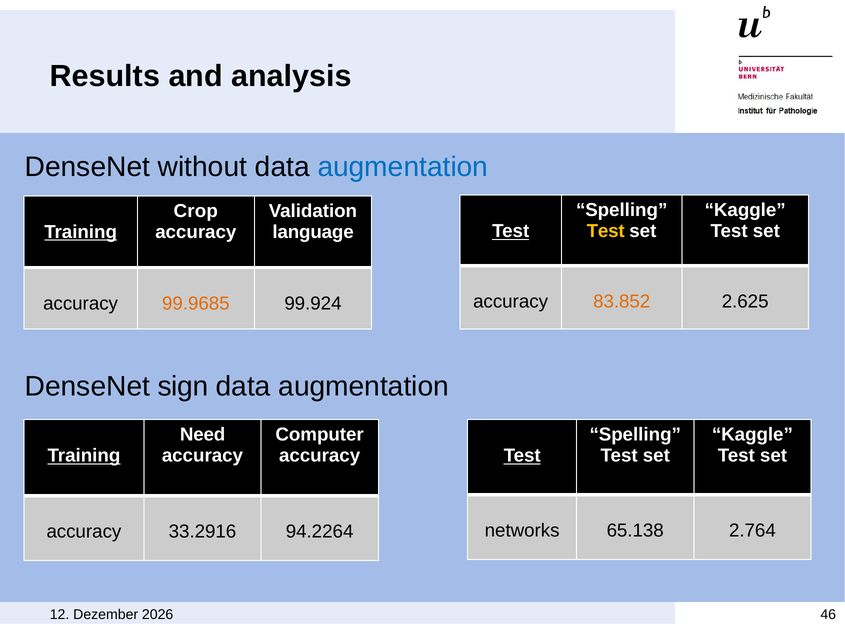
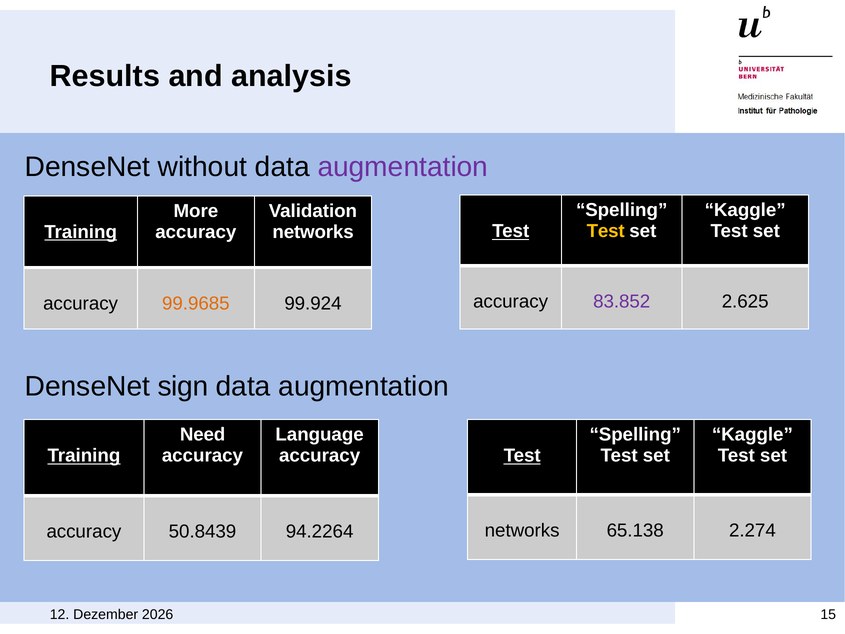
augmentation at (403, 167) colour: blue -> purple
Crop: Crop -> More
language at (313, 232): language -> networks
83.852 colour: orange -> purple
Computer: Computer -> Language
2.764: 2.764 -> 2.274
33.2916: 33.2916 -> 50.8439
46: 46 -> 15
